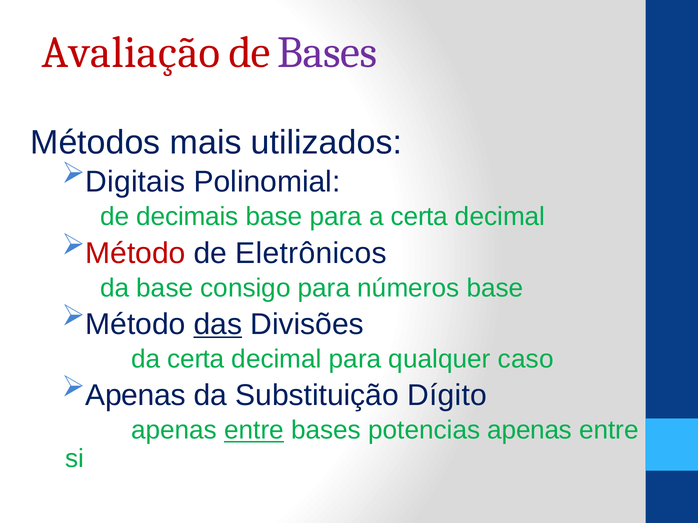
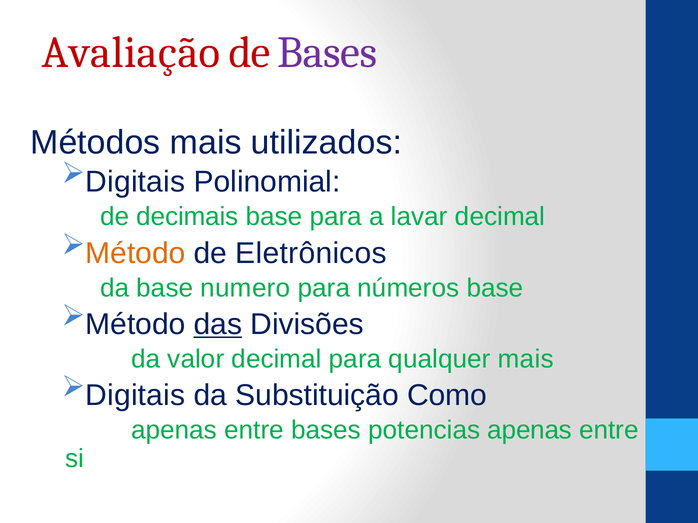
a certa: certa -> lavar
Método at (135, 253) colour: red -> orange
consigo: consigo -> numero
da certa: certa -> valor
qualquer caso: caso -> mais
Apenas at (136, 396): Apenas -> Digitais
Dígito: Dígito -> Como
entre at (254, 431) underline: present -> none
